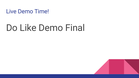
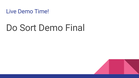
Like: Like -> Sort
